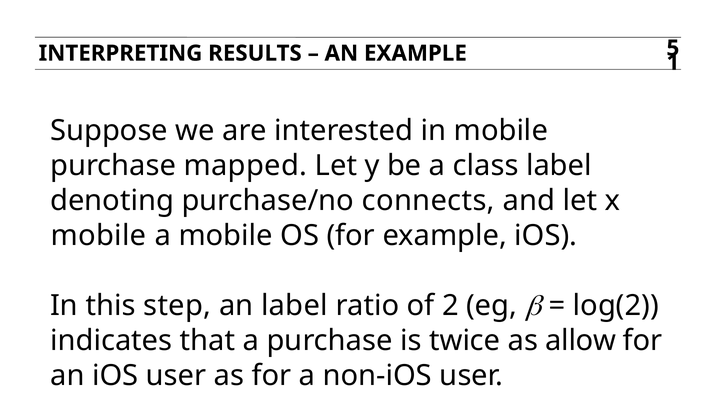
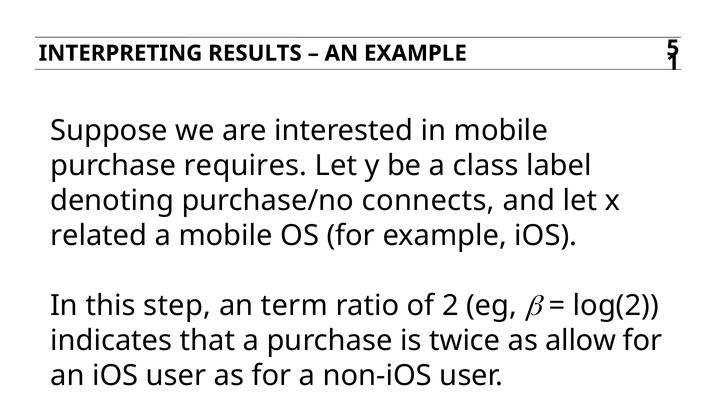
mapped: mapped -> requires
mobile at (98, 236): mobile -> related
an label: label -> term
